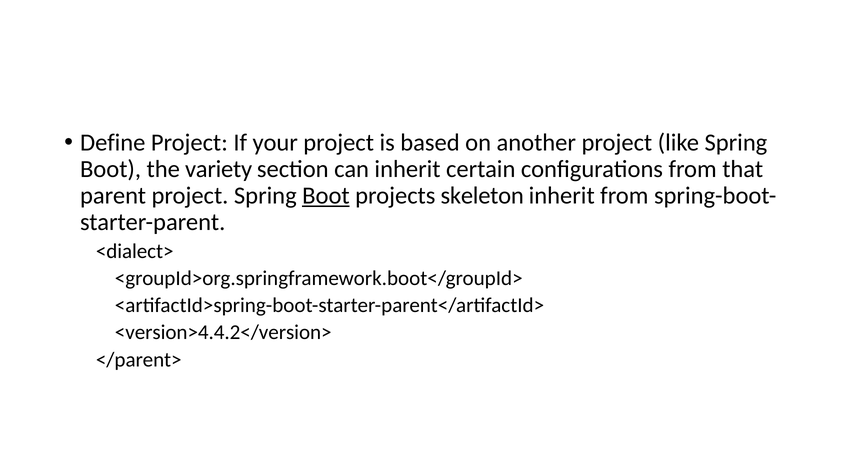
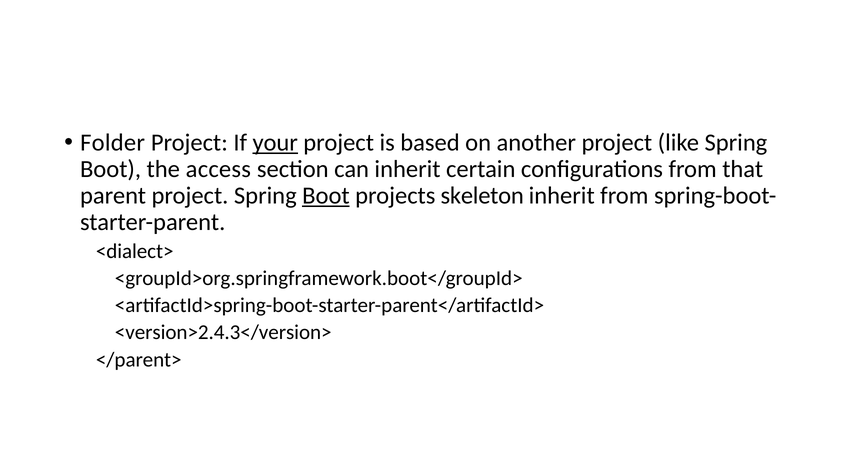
Define: Define -> Folder
your underline: none -> present
variety: variety -> access
<version>4.4.2</version>: <version>4.4.2</version> -> <version>2.4.3</version>
